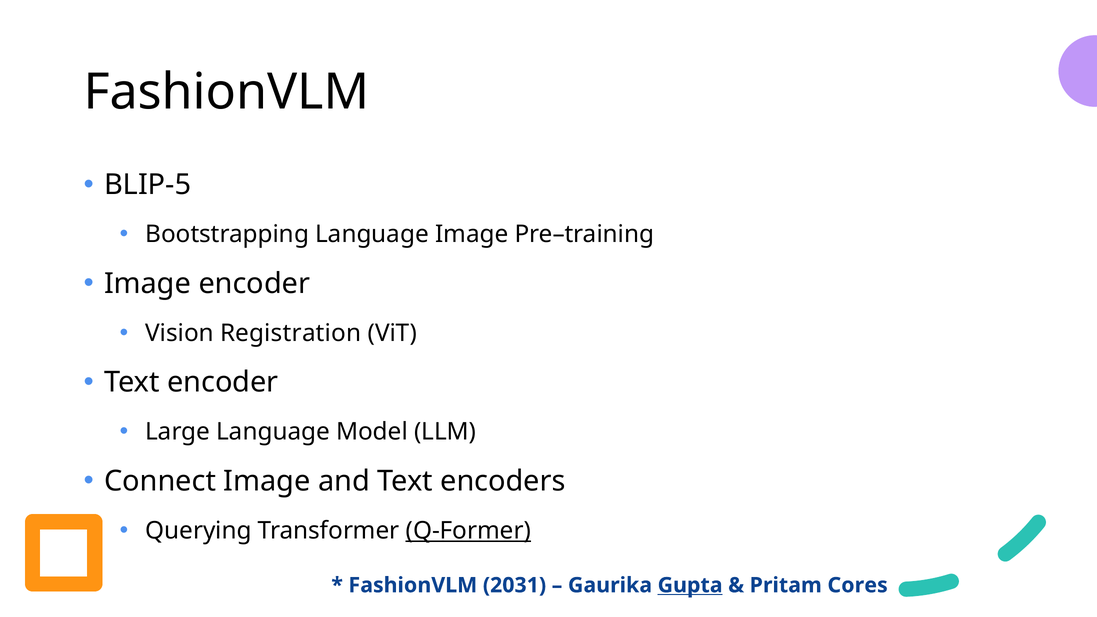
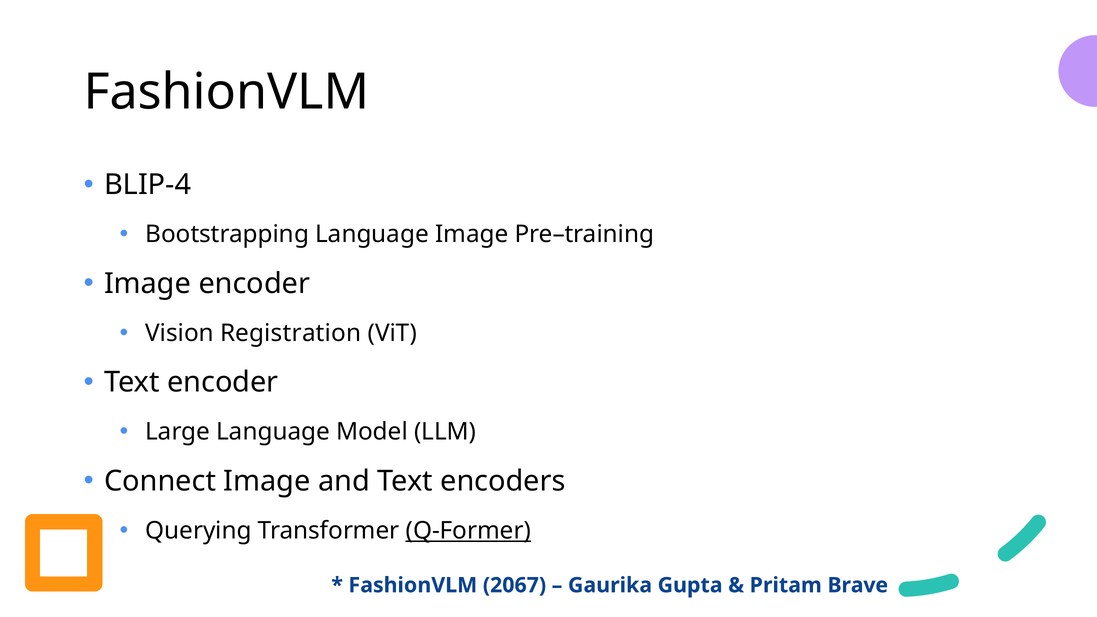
BLIP-5: BLIP-5 -> BLIP-4
2031: 2031 -> 2067
Gupta underline: present -> none
Cores: Cores -> Brave
